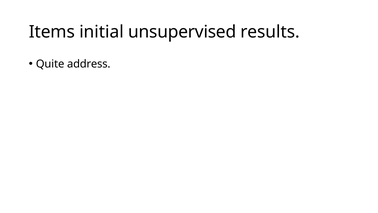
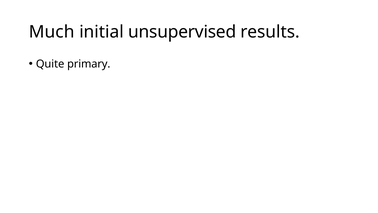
Items: Items -> Much
address: address -> primary
